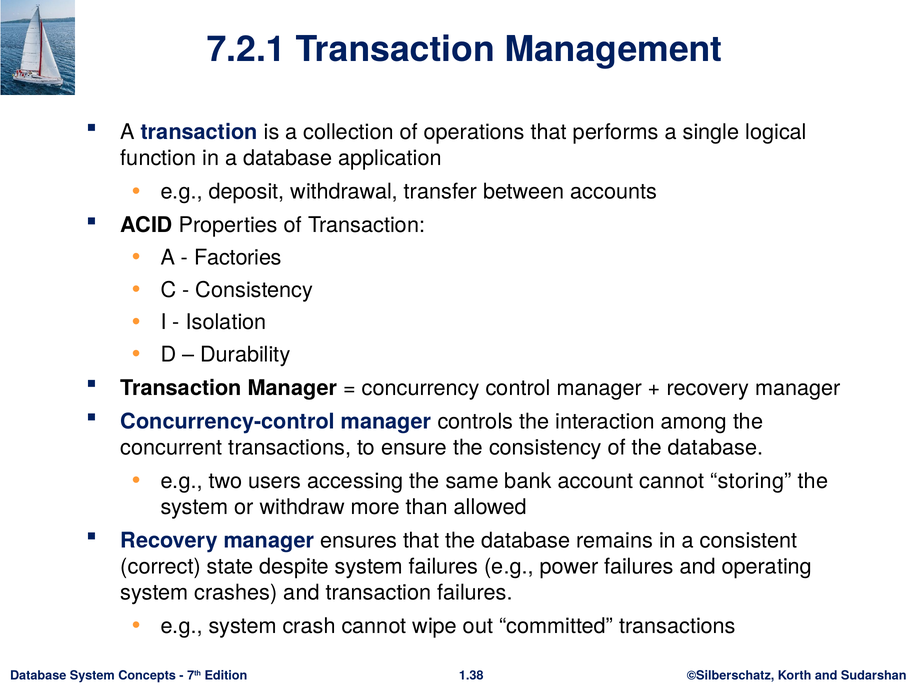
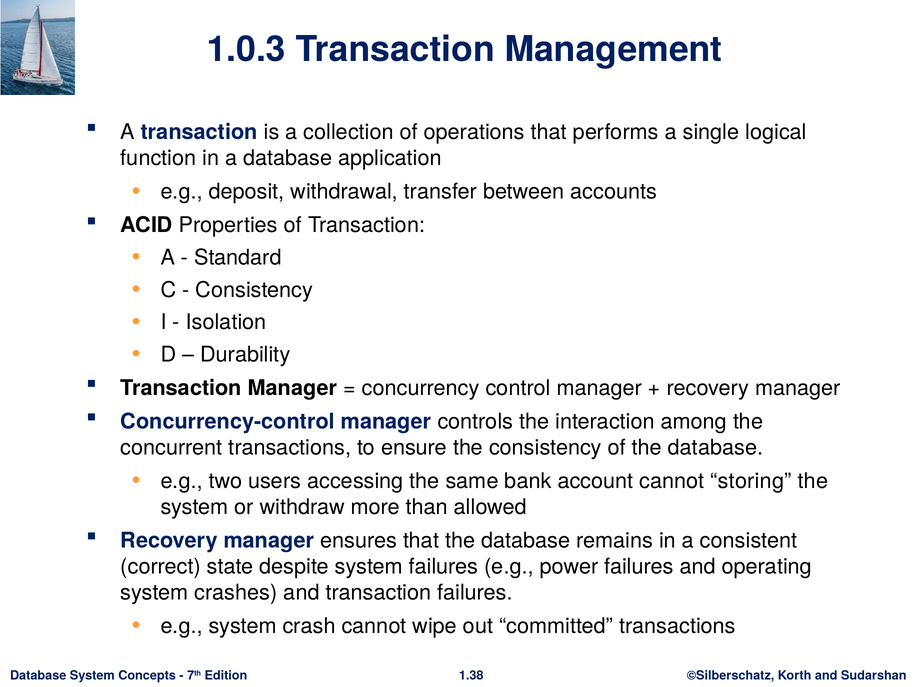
7.2.1: 7.2.1 -> 1.0.3
Factories: Factories -> Standard
